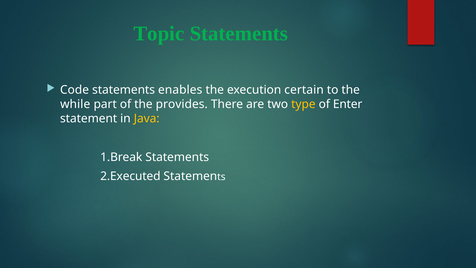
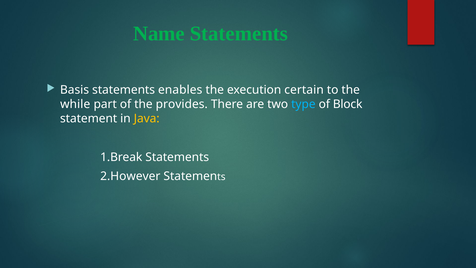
Topic: Topic -> Name
Code: Code -> Basis
type colour: yellow -> light blue
Enter: Enter -> Block
2.Executed: 2.Executed -> 2.However
